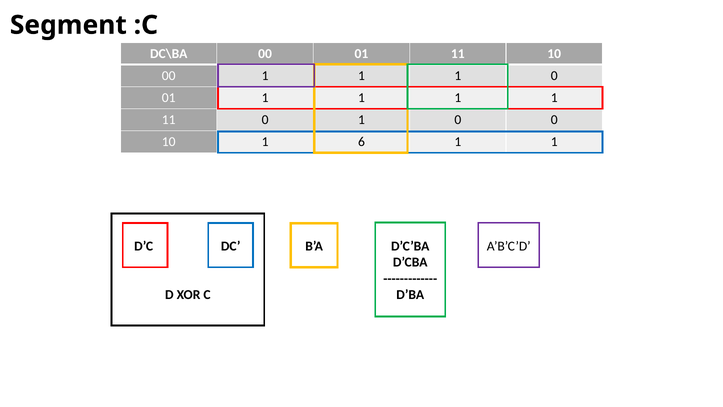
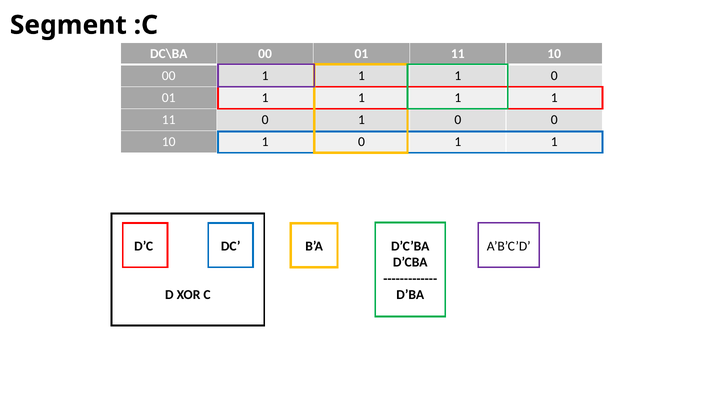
10 1 6: 6 -> 0
